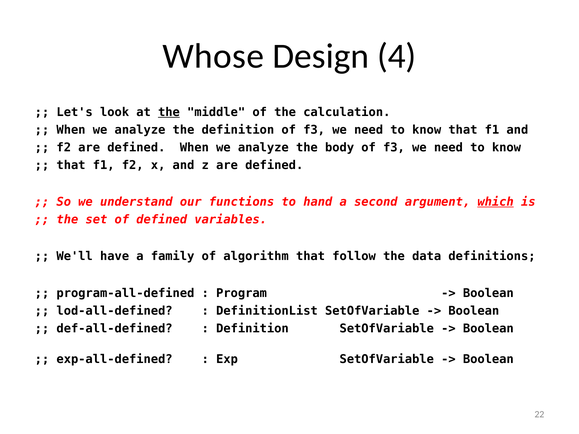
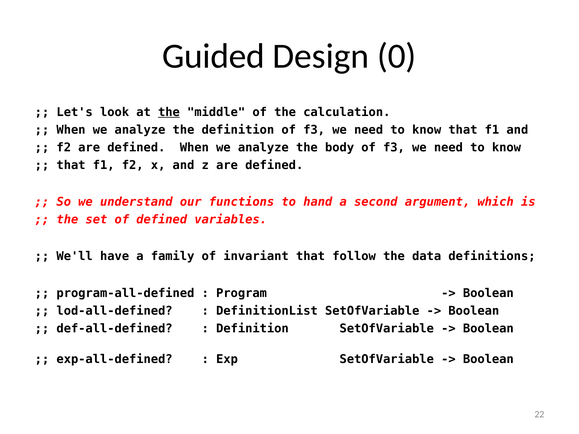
Whose: Whose -> Guided
4: 4 -> 0
which underline: present -> none
algorithm: algorithm -> invariant
